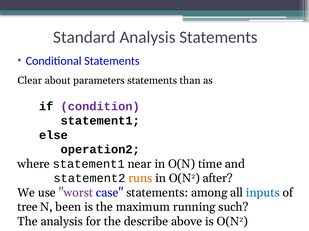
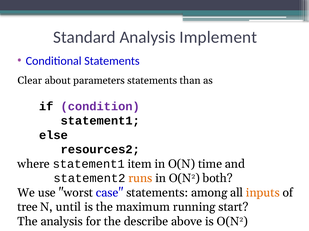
Analysis Statements: Statements -> Implement
operation2: operation2 -> resources2
near: near -> item
after: after -> both
worst colour: purple -> black
inputs colour: blue -> orange
been: been -> until
such: such -> start
